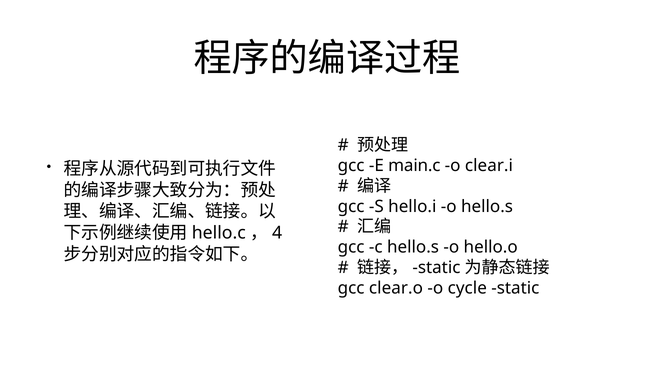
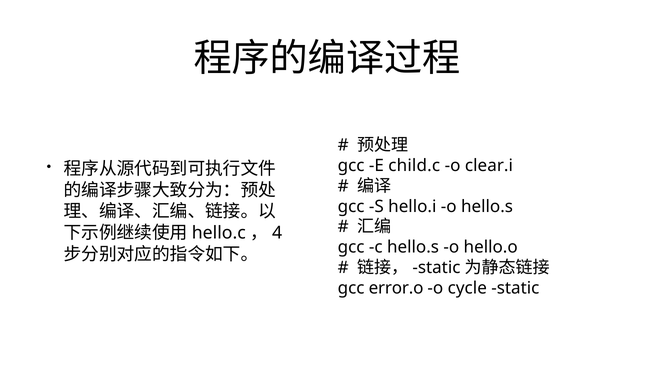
main.c: main.c -> child.c
clear.o: clear.o -> error.o
